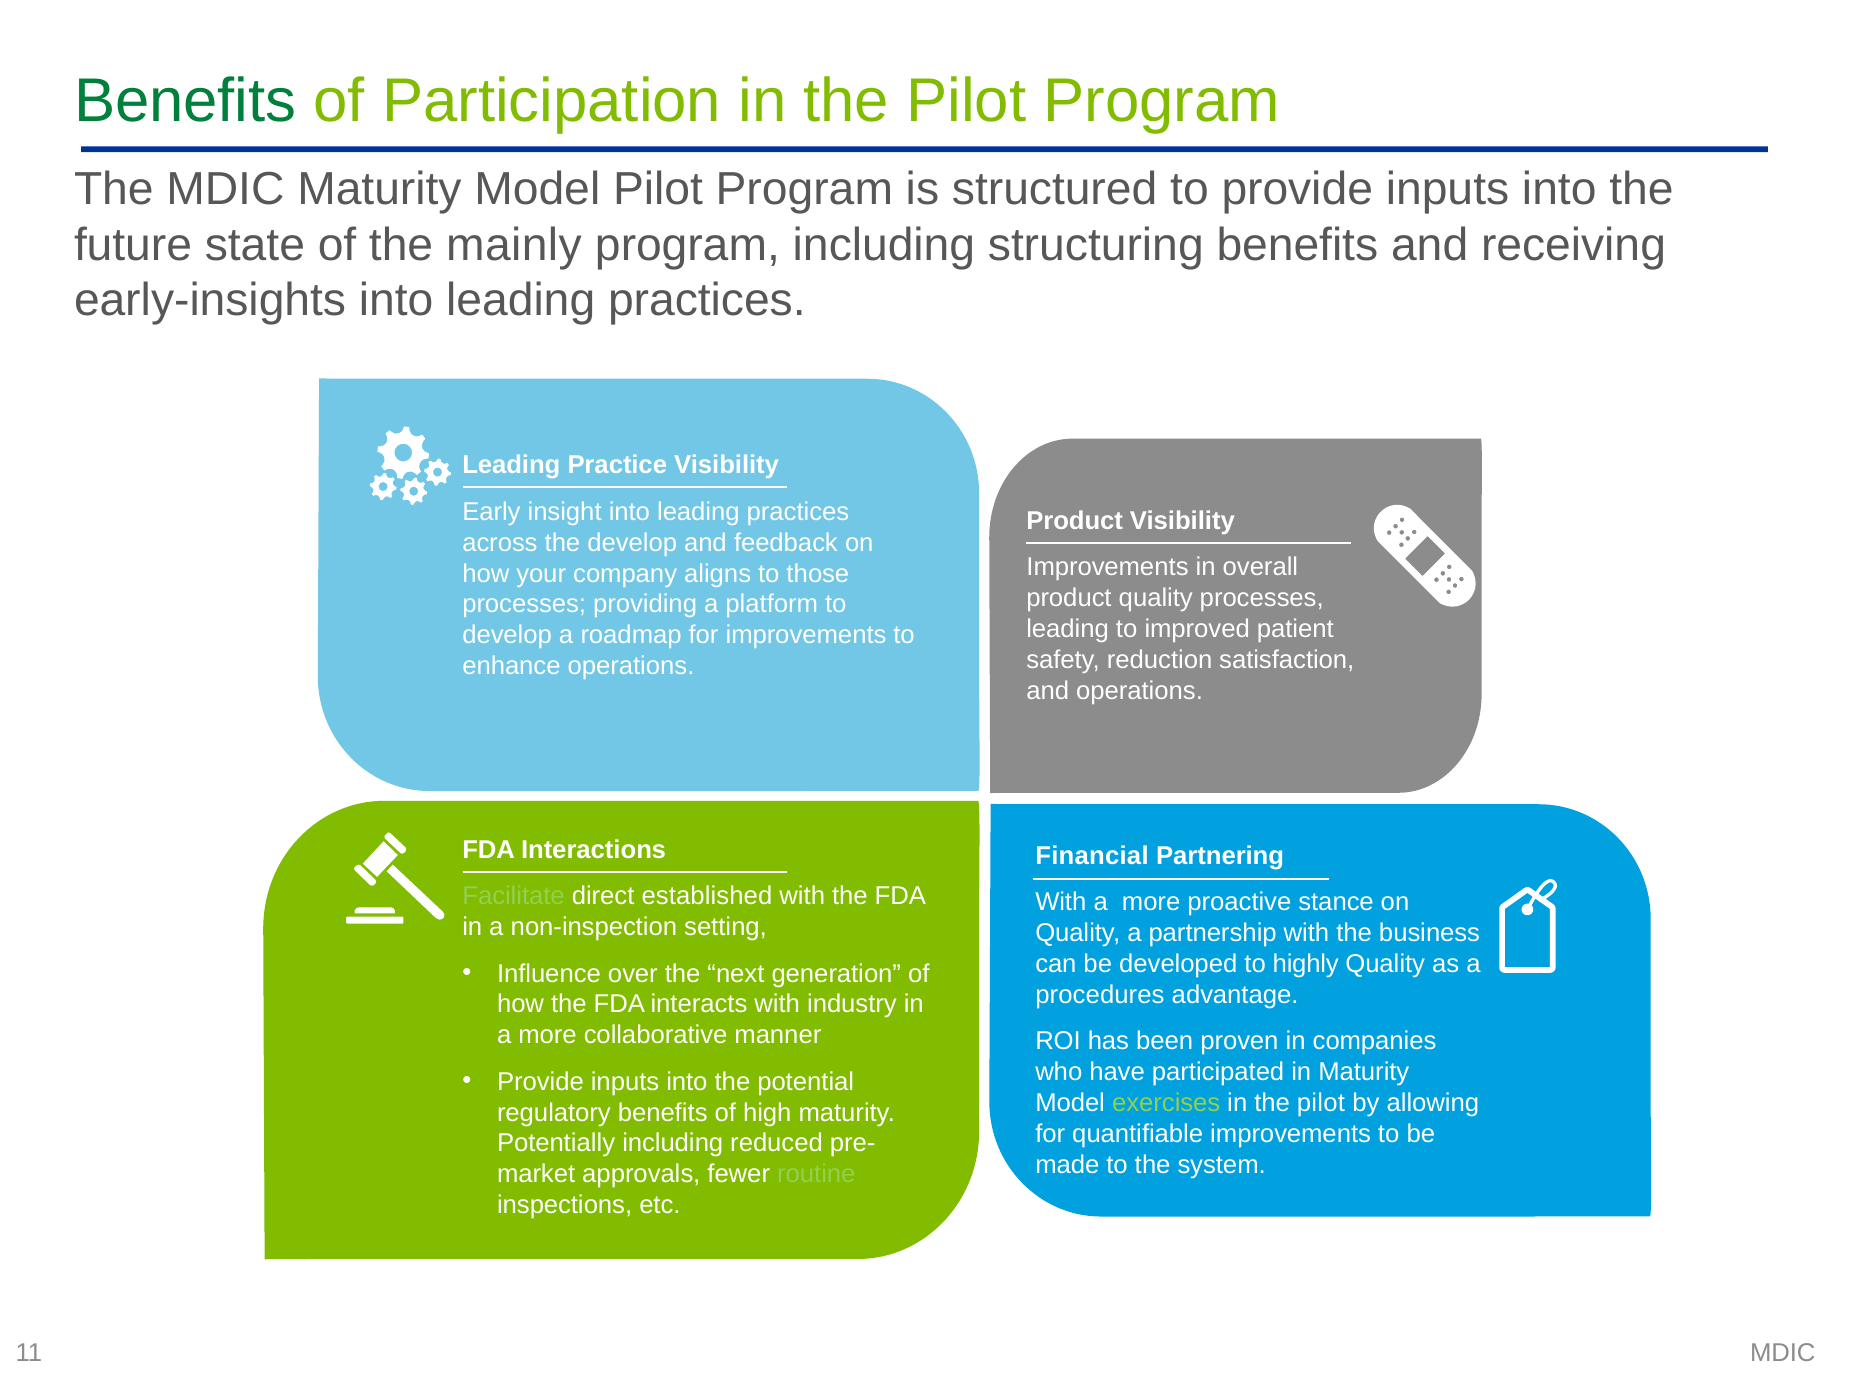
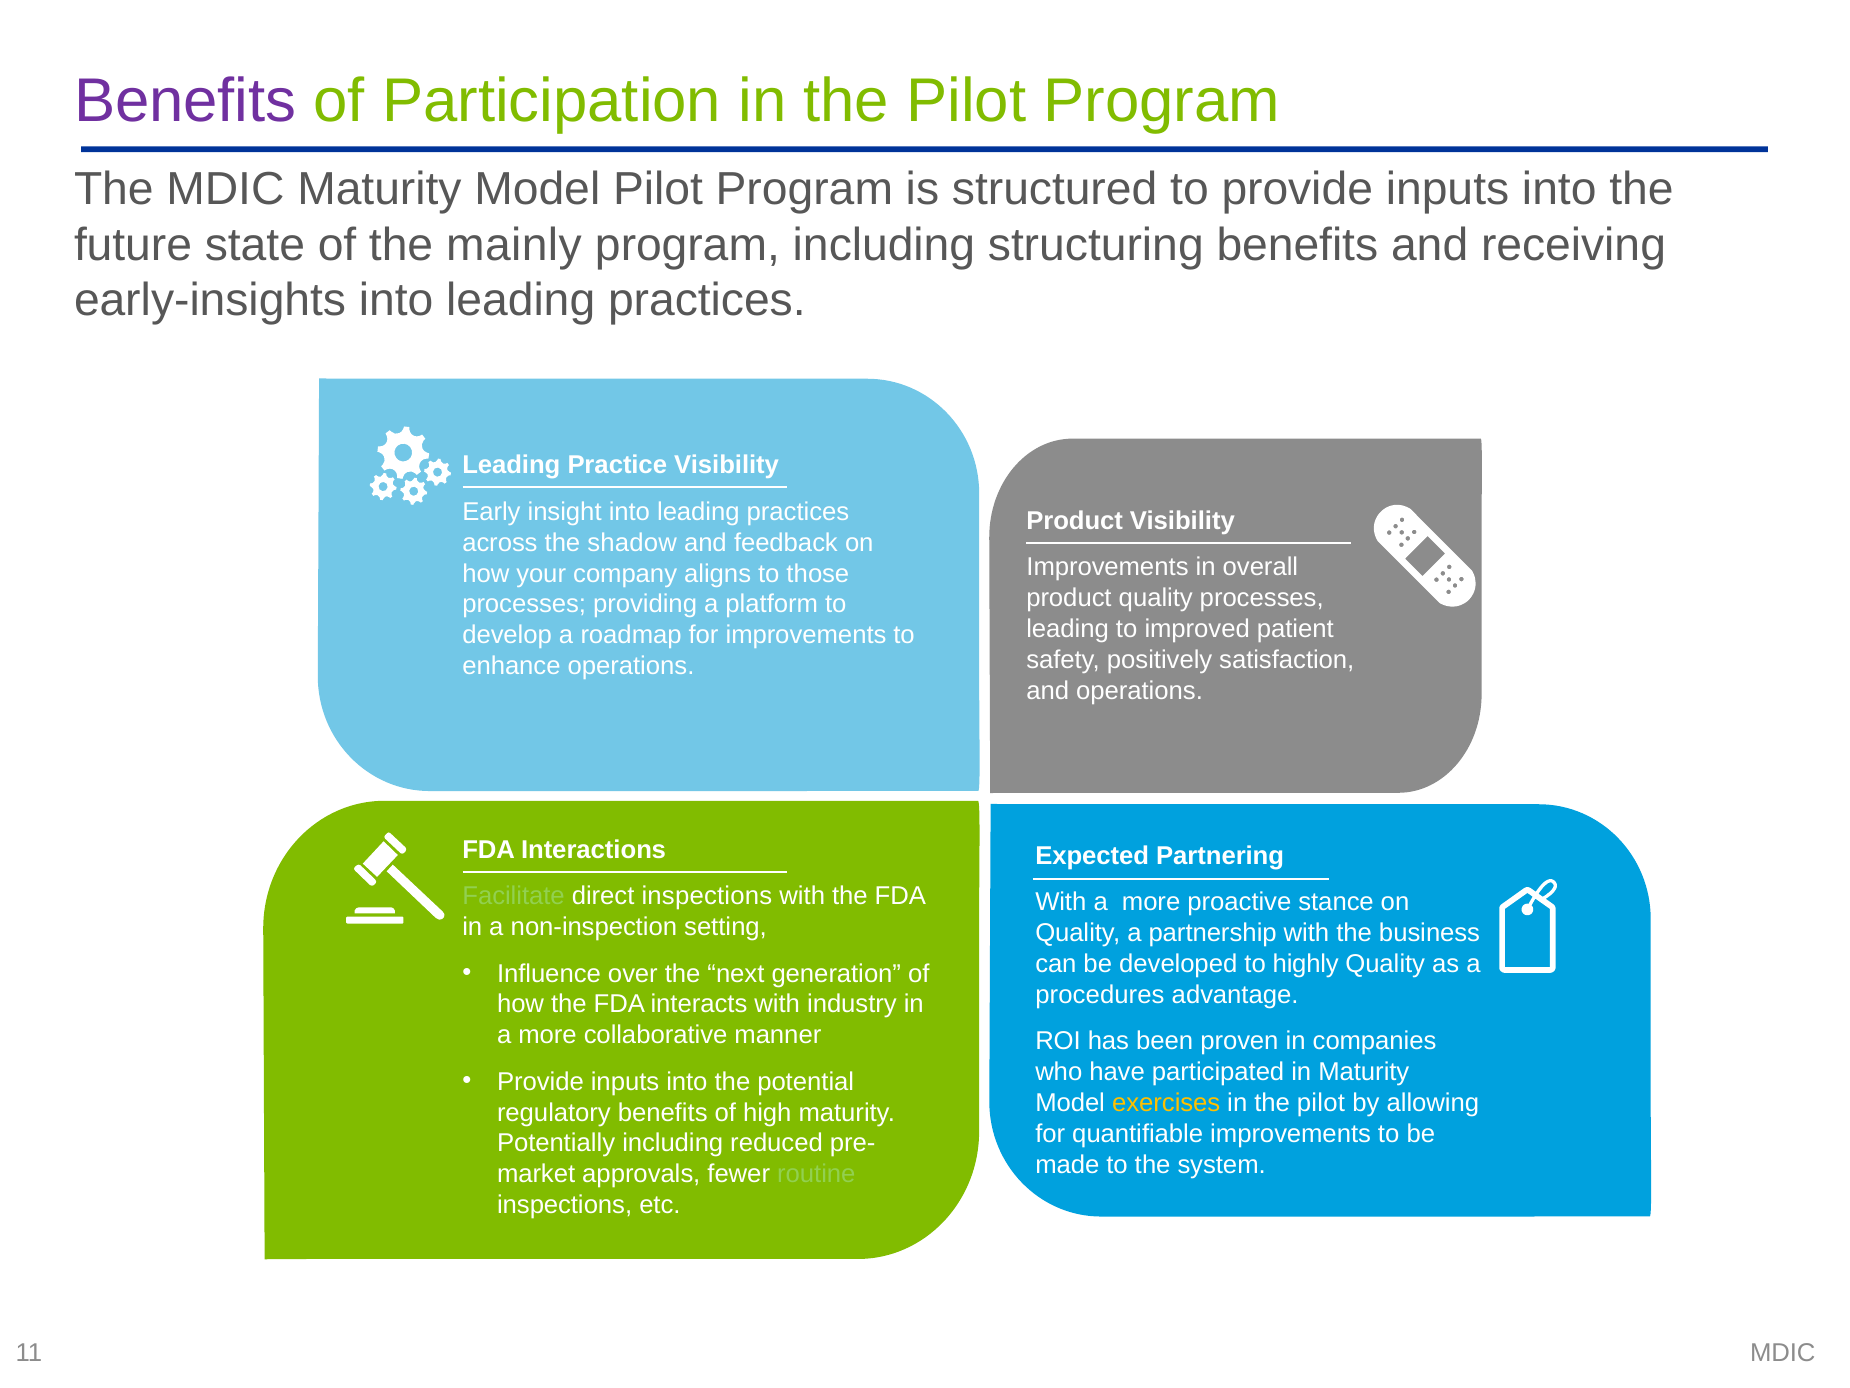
Benefits at (185, 101) colour: green -> purple
the develop: develop -> shadow
reduction: reduction -> positively
Financial: Financial -> Expected
direct established: established -> inspections
exercises colour: light green -> yellow
